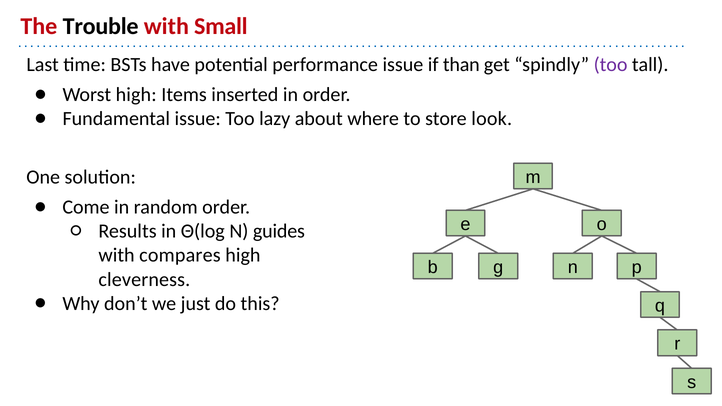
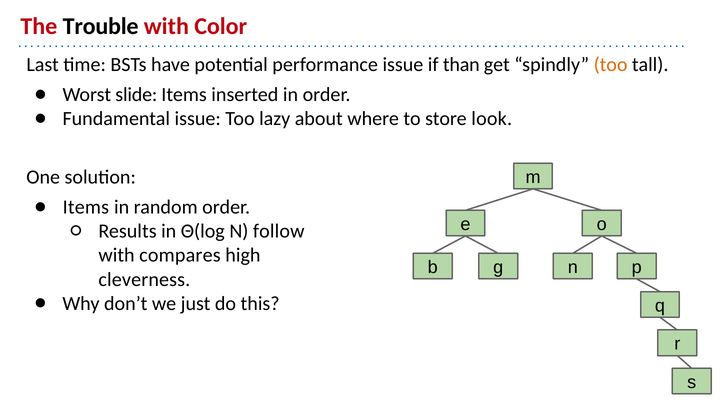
Small: Small -> Color
too at (611, 65) colour: purple -> orange
Worst high: high -> slide
Come at (86, 207): Come -> Items
guides: guides -> follow
